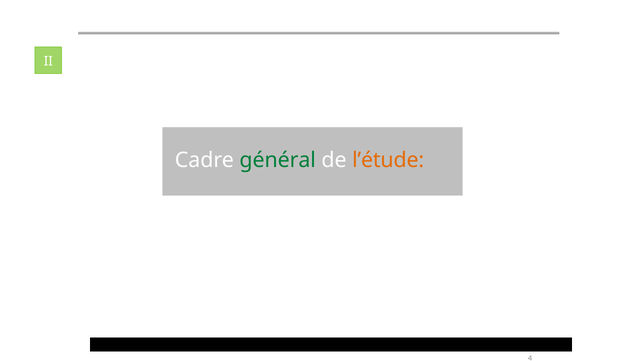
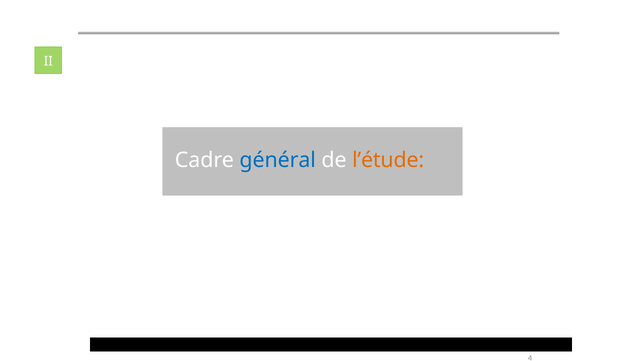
général colour: green -> blue
